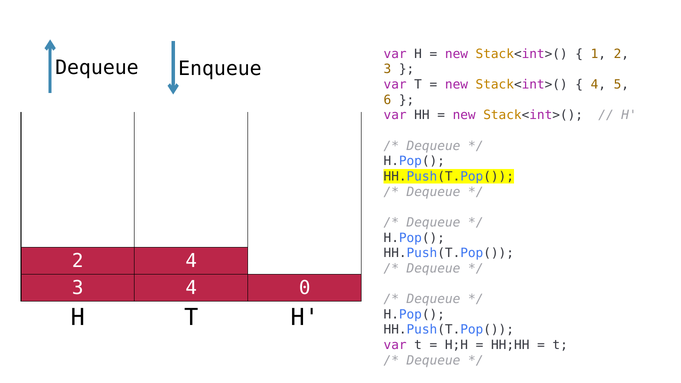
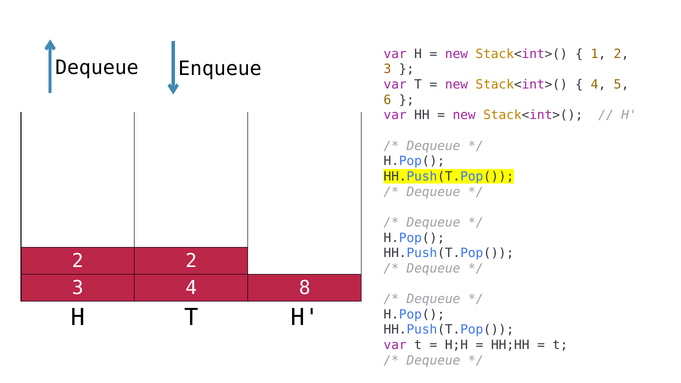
2 4: 4 -> 2
0: 0 -> 8
